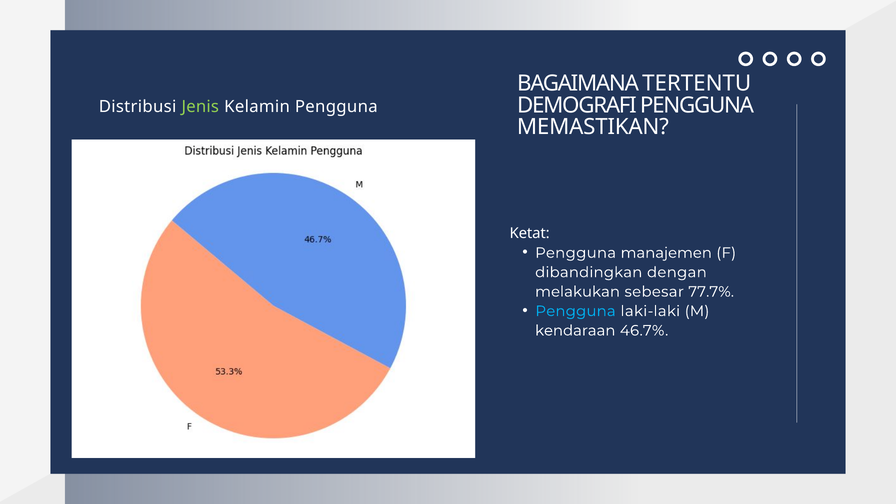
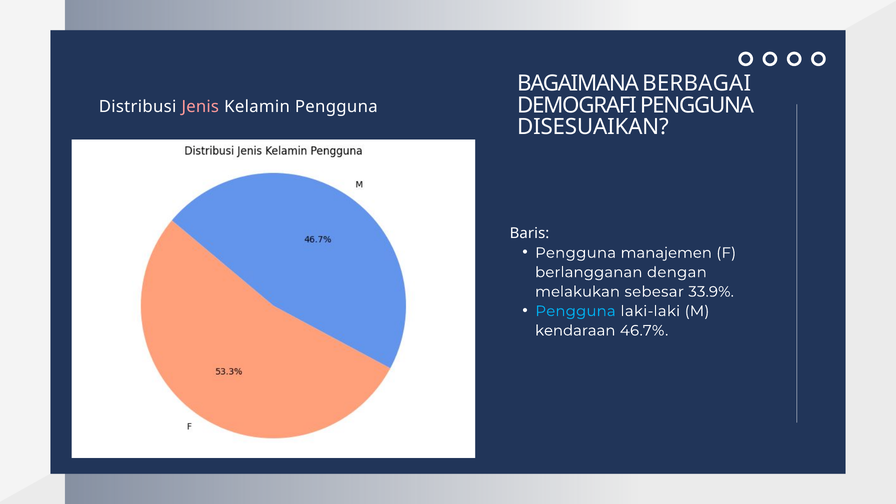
TERTENTU: TERTENTU -> BERBAGAI
Jenis colour: light green -> pink
MEMASTIKAN: MEMASTIKAN -> DISESUAIKAN
Ketat: Ketat -> Baris
dibandingkan: dibandingkan -> berlangganan
77.7%: 77.7% -> 33.9%
